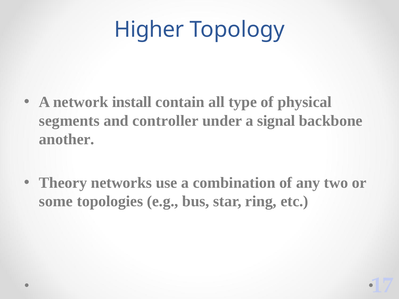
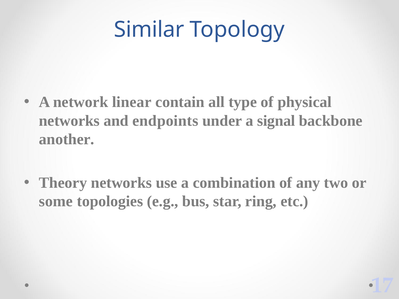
Higher: Higher -> Similar
install: install -> linear
segments at (69, 121): segments -> networks
controller: controller -> endpoints
